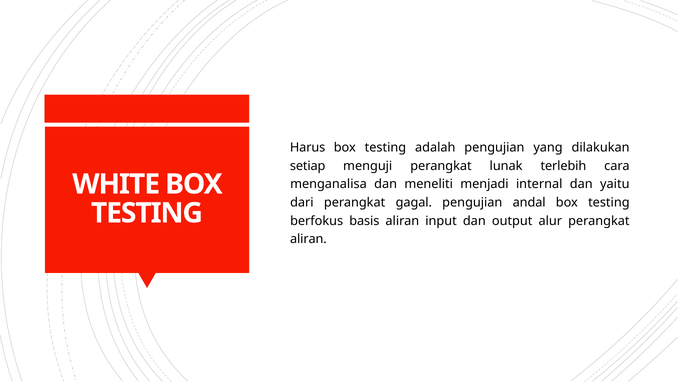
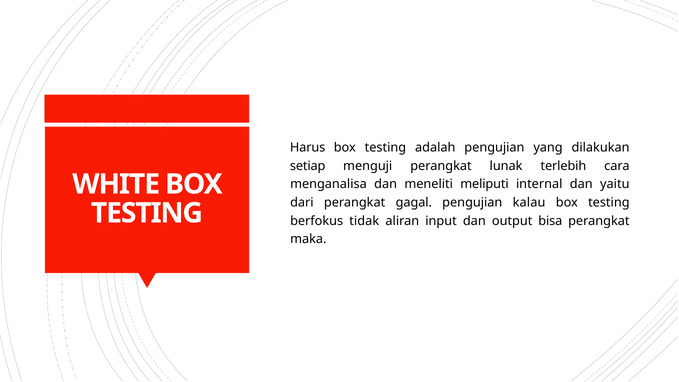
menjadi: menjadi -> meliputi
andal: andal -> kalau
basis: basis -> tidak
alur: alur -> bisa
aliran at (308, 239): aliran -> maka
